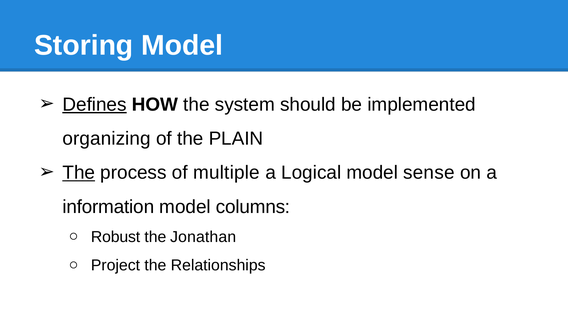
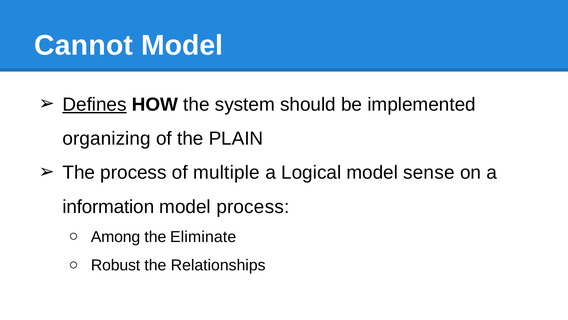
Storing: Storing -> Cannot
The at (79, 172) underline: present -> none
model columns: columns -> process
Robust: Robust -> Among
Jonathan: Jonathan -> Eliminate
Project: Project -> Robust
